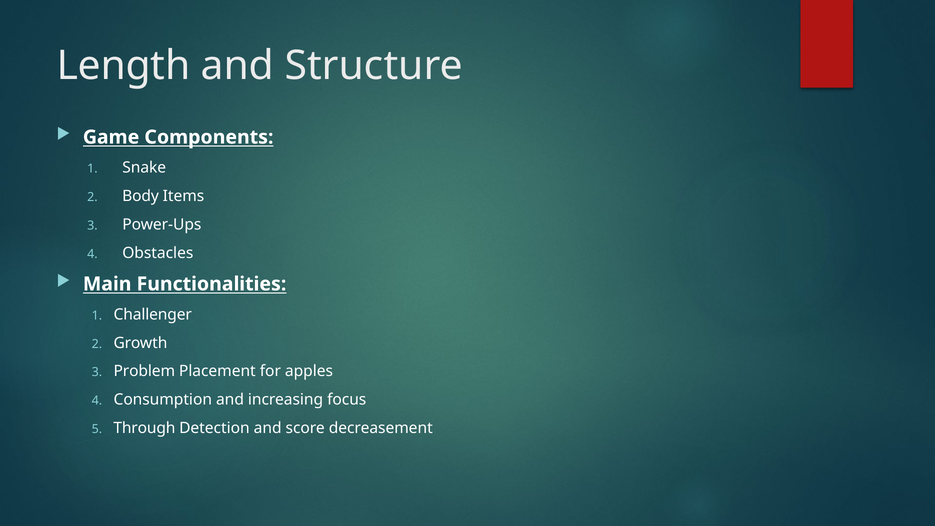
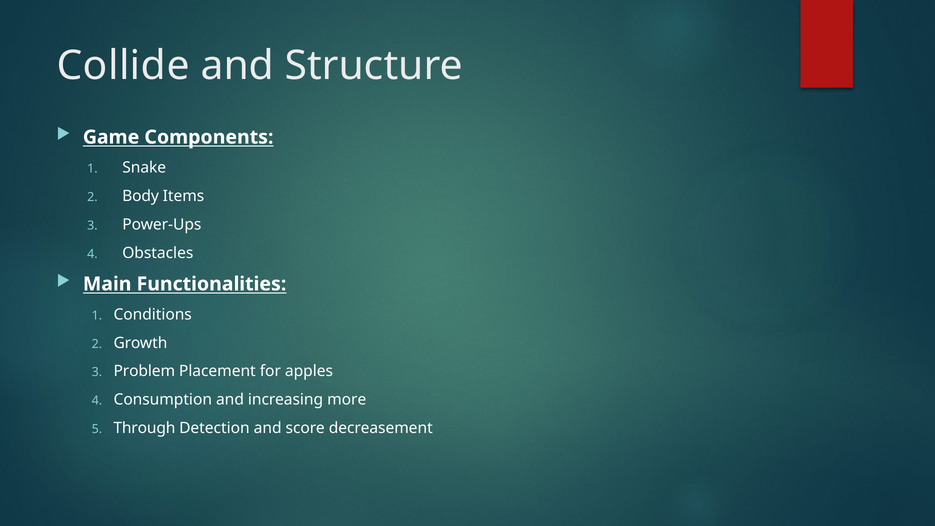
Length: Length -> Collide
Challenger: Challenger -> Conditions
focus: focus -> more
